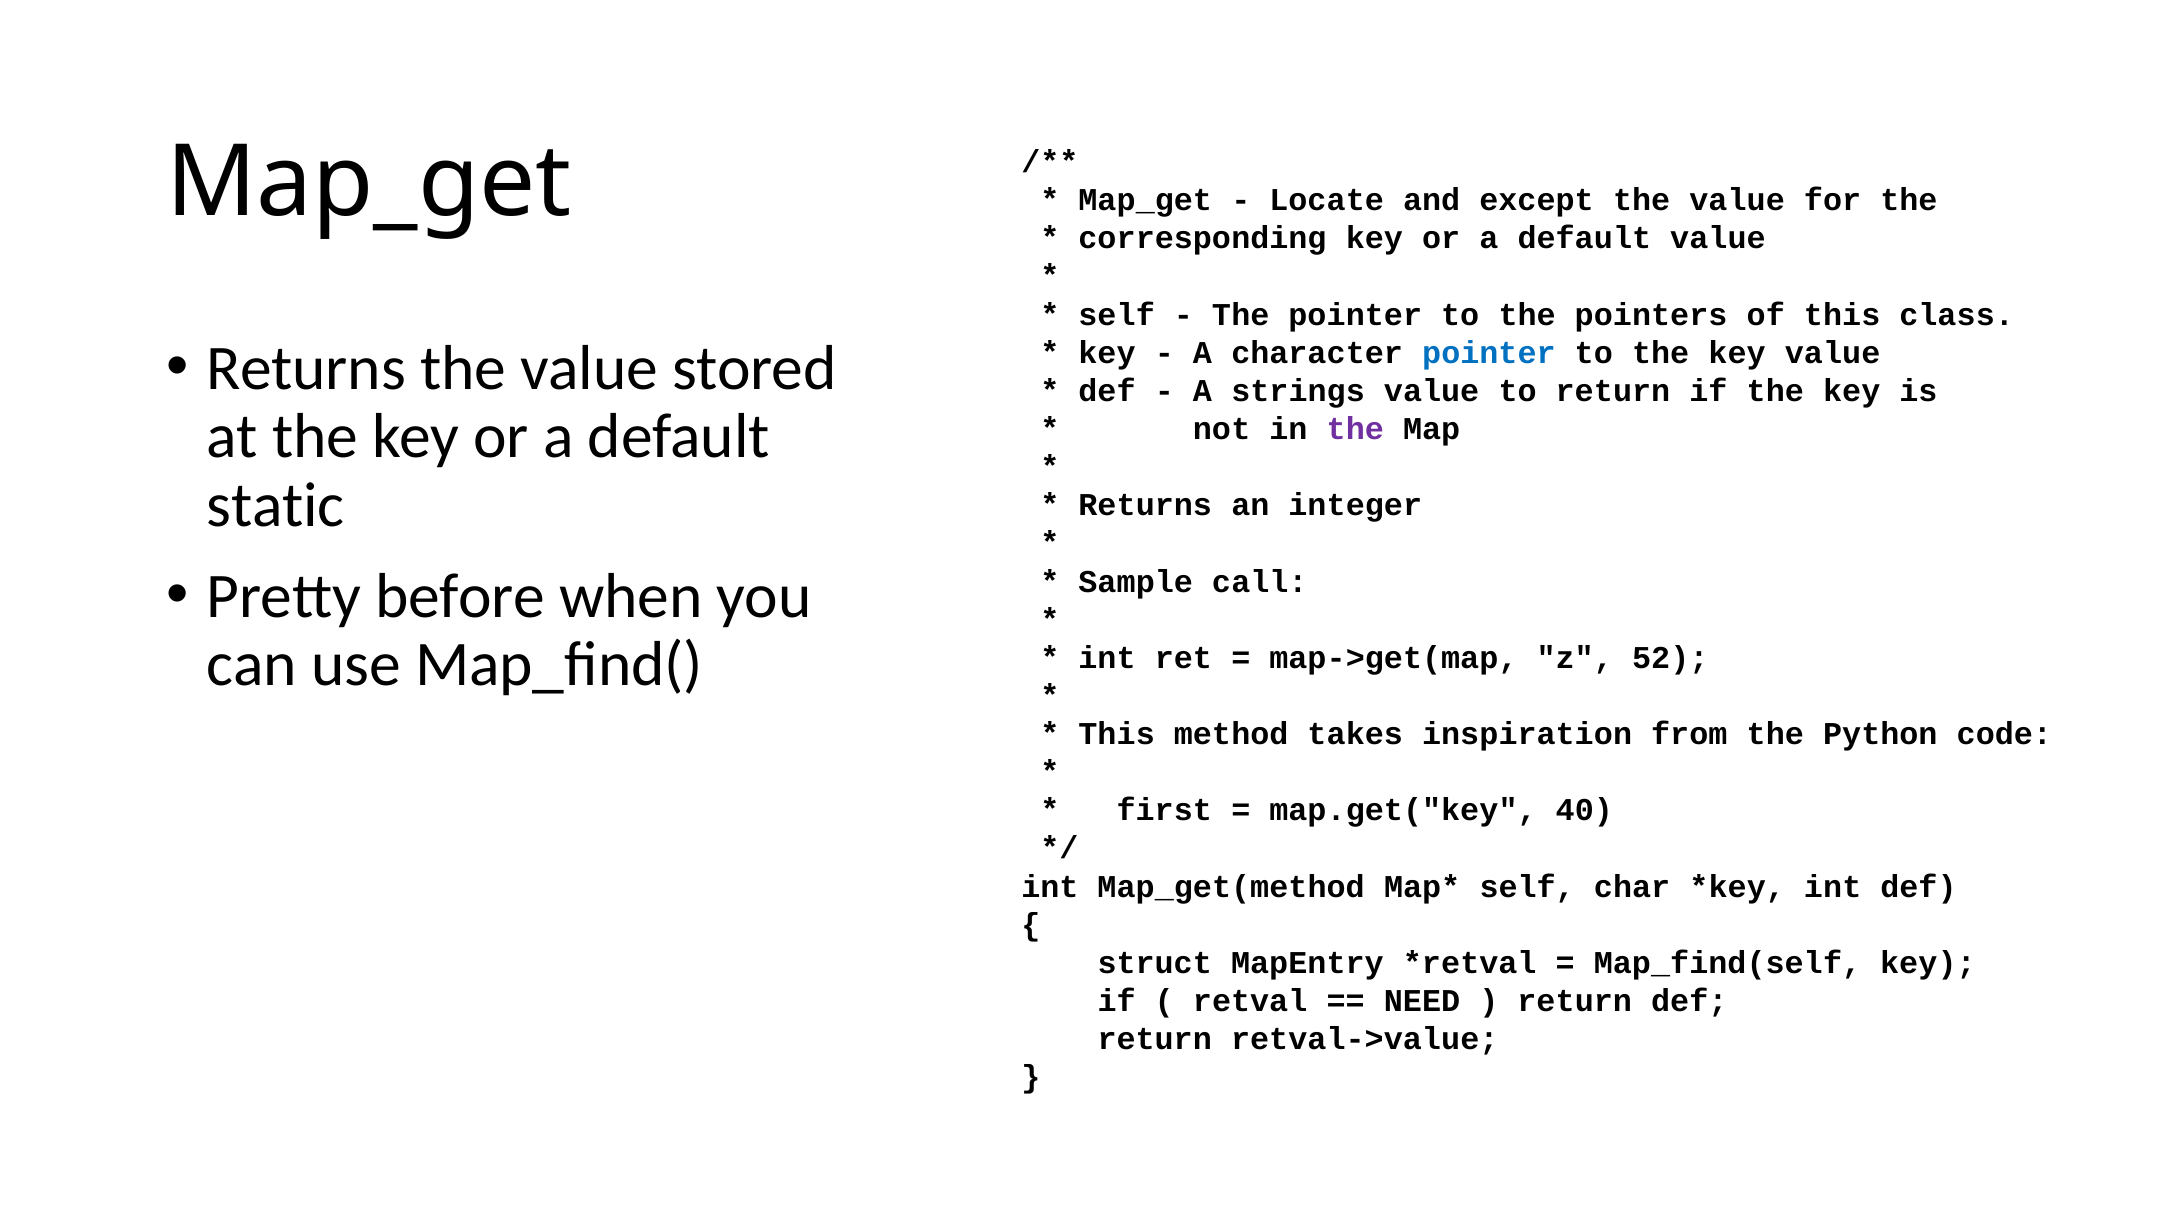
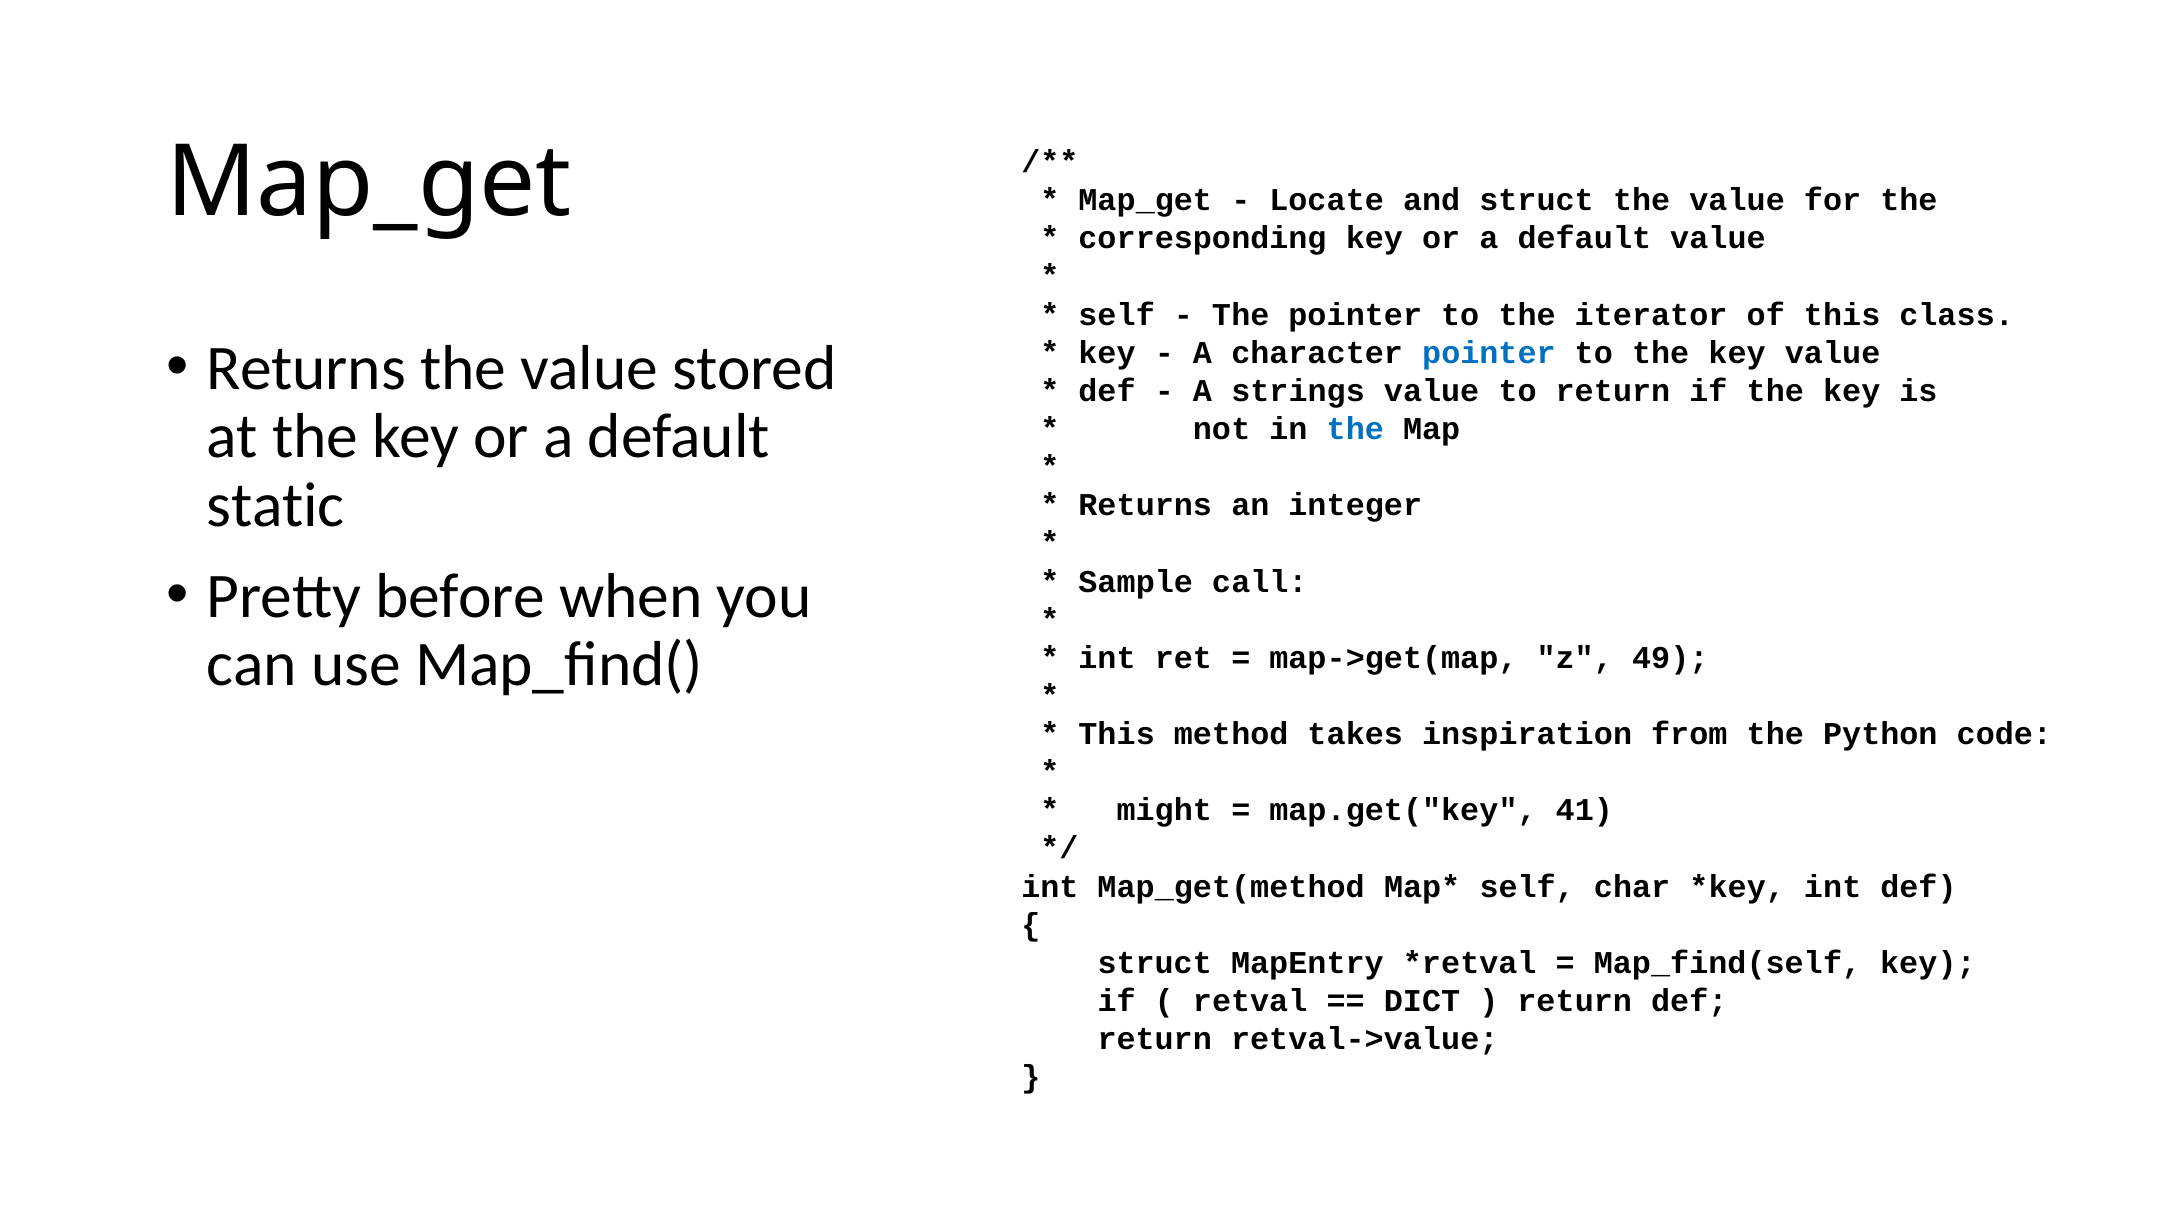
and except: except -> struct
pointers: pointers -> iterator
the at (1355, 429) colour: purple -> blue
52: 52 -> 49
first: first -> might
40: 40 -> 41
NEED: NEED -> DICT
